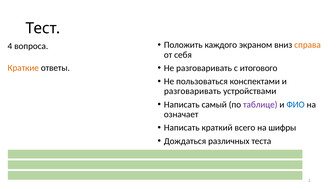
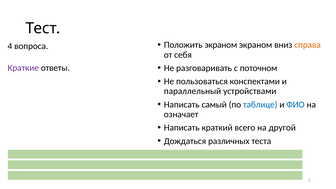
Положить каждого: каждого -> экраном
итогового: итогового -> поточном
Краткие colour: orange -> purple
разговаривать at (192, 91): разговаривать -> параллельный
таблице colour: purple -> blue
шифры: шифры -> другой
